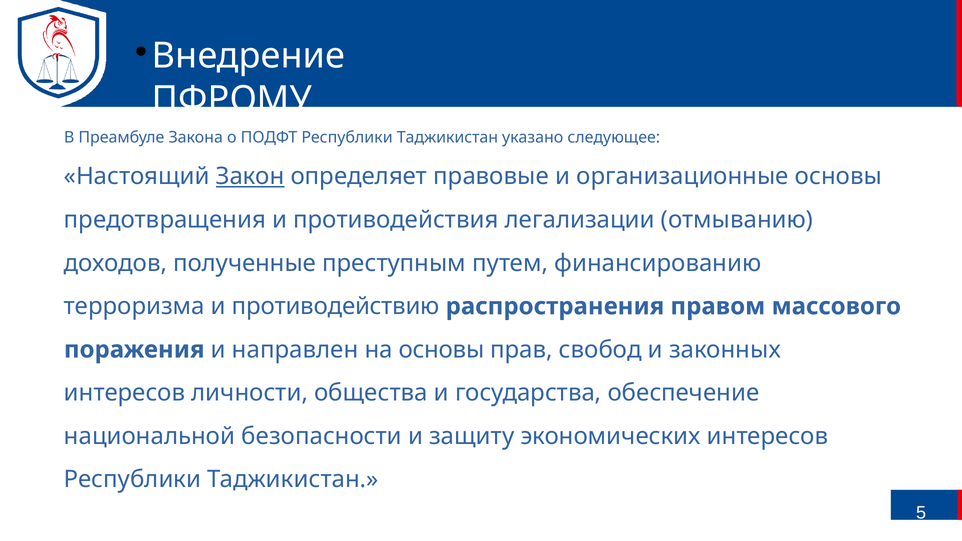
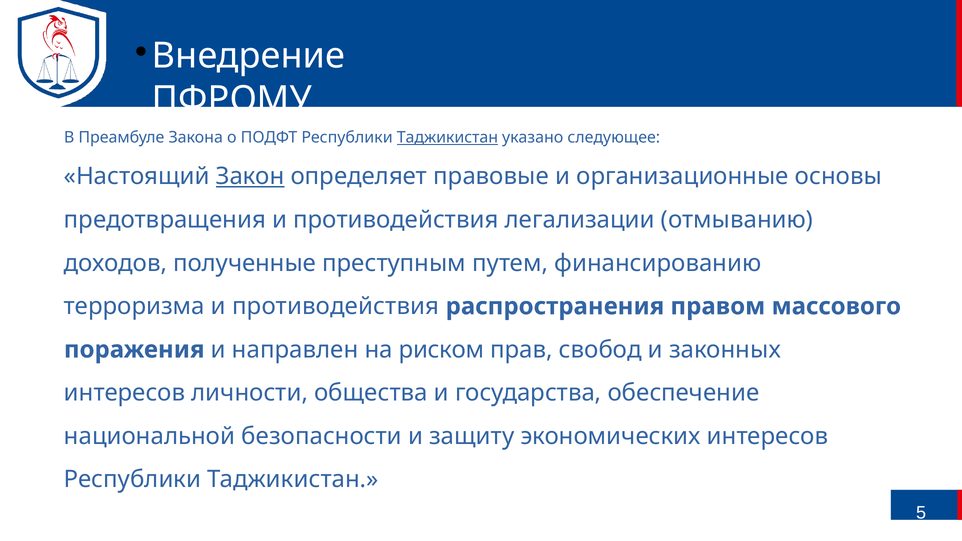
Таджикистан at (447, 138) underline: none -> present
терроризма и противодействию: противодействию -> противодействия
на основы: основы -> риском
